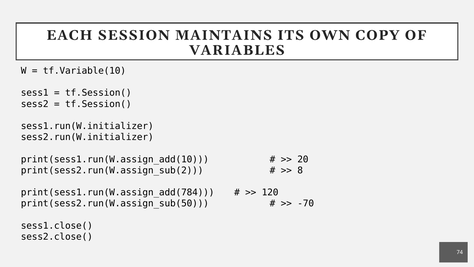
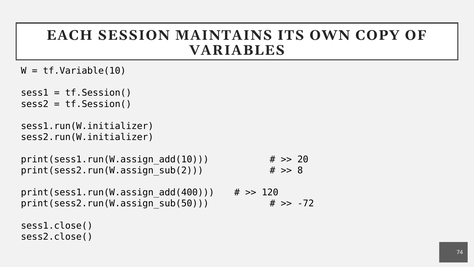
print(sess1.run(W.assign_add(784: print(sess1.run(W.assign_add(784 -> print(sess1.run(W.assign_add(400
-70: -70 -> -72
